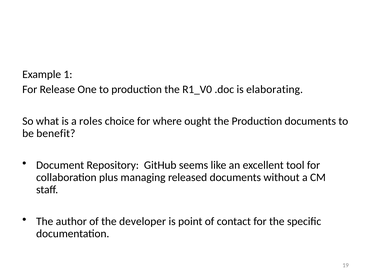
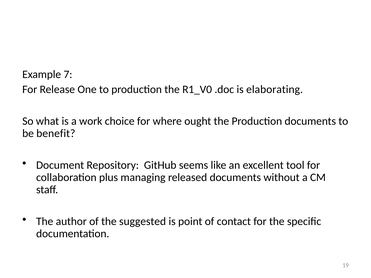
1: 1 -> 7
roles: roles -> work
developer: developer -> suggested
